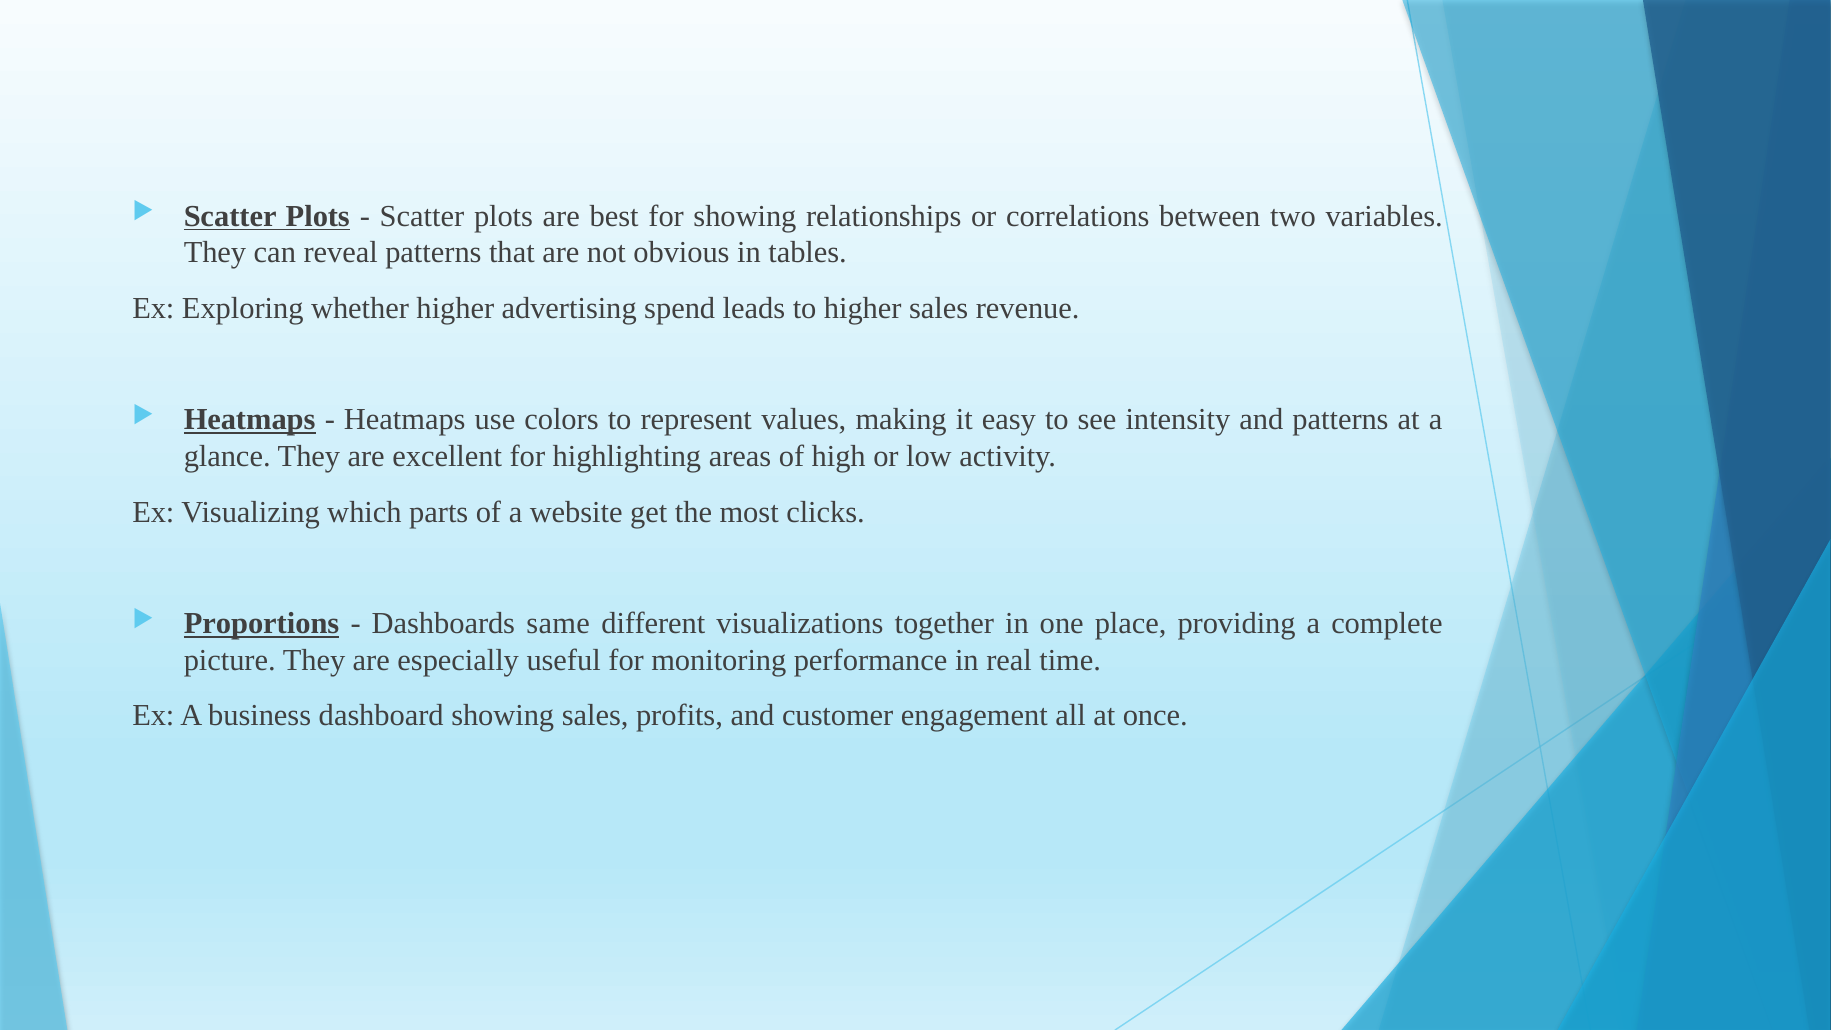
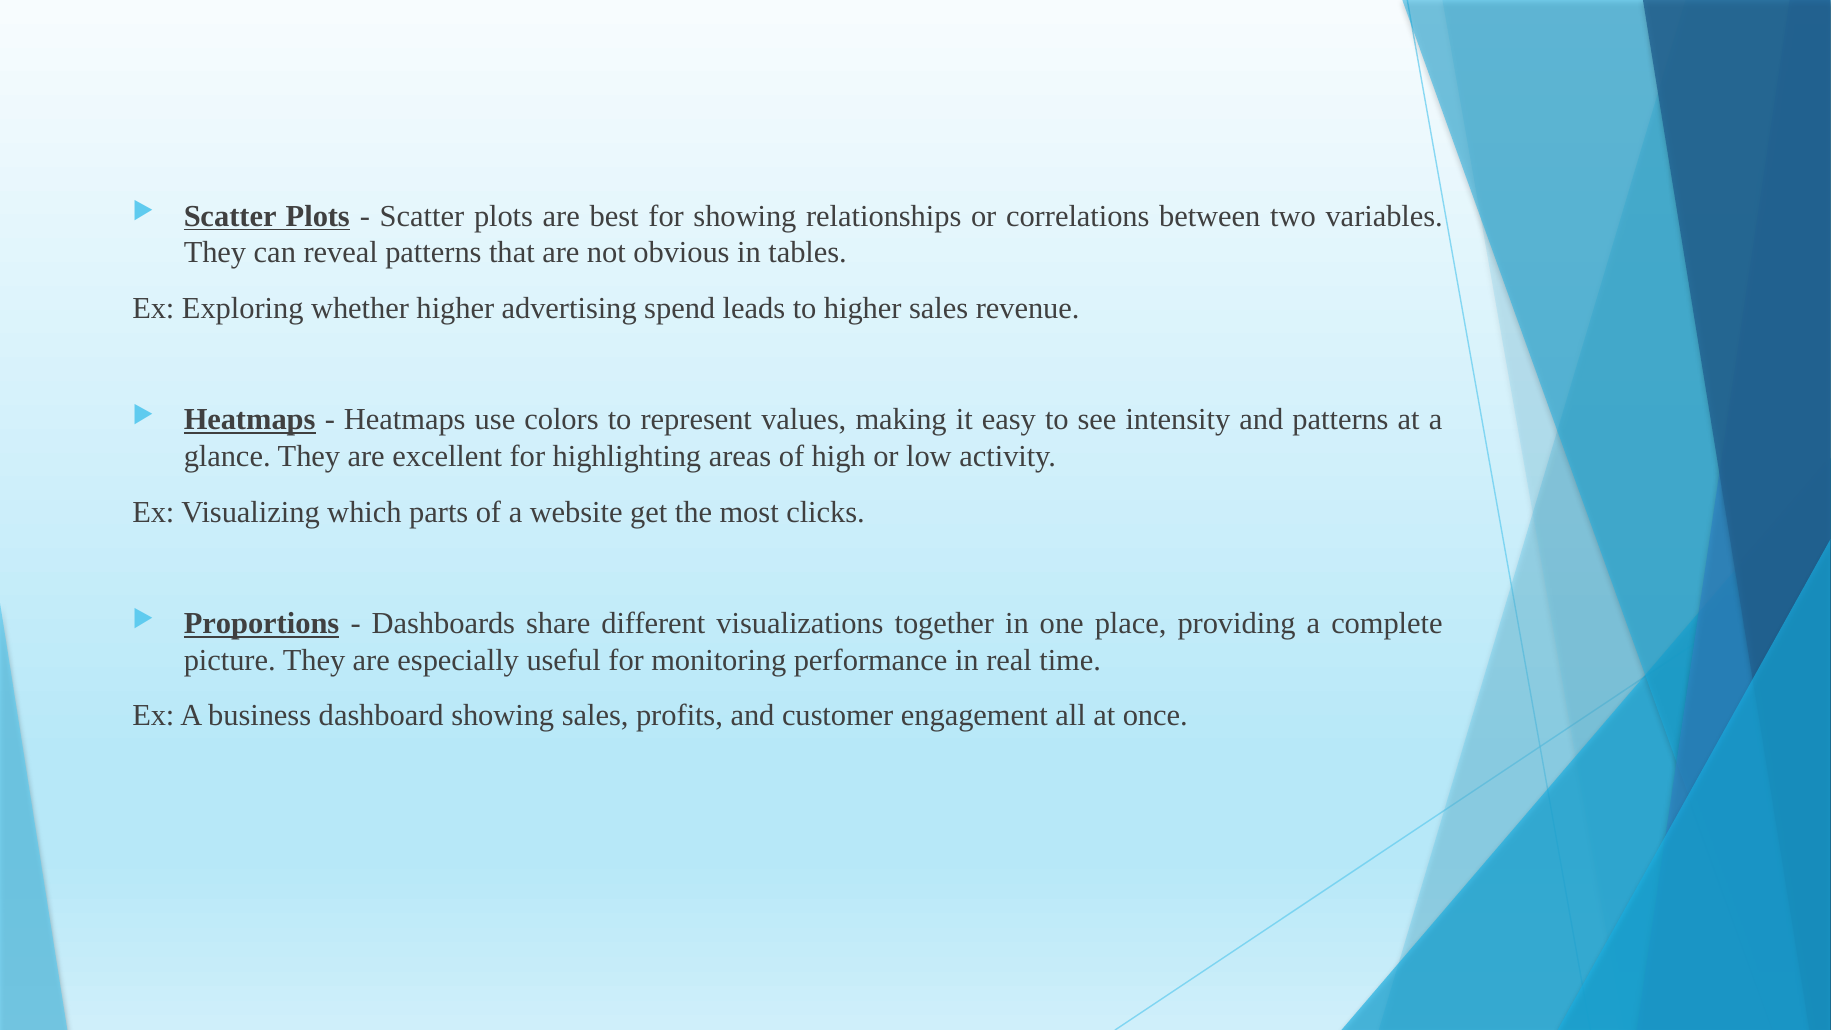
same: same -> share
